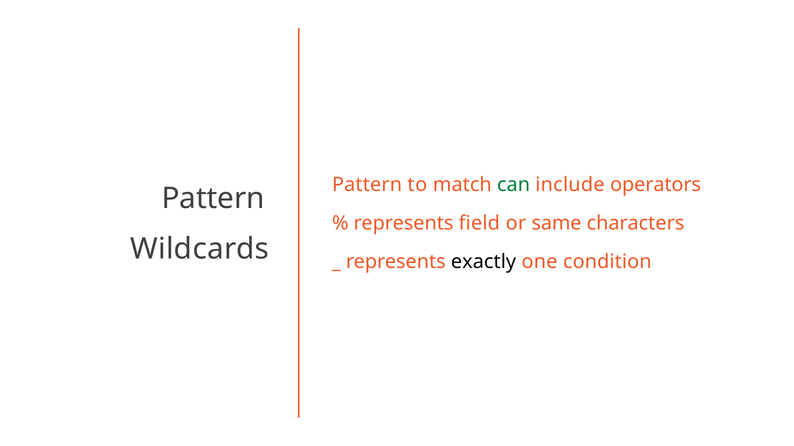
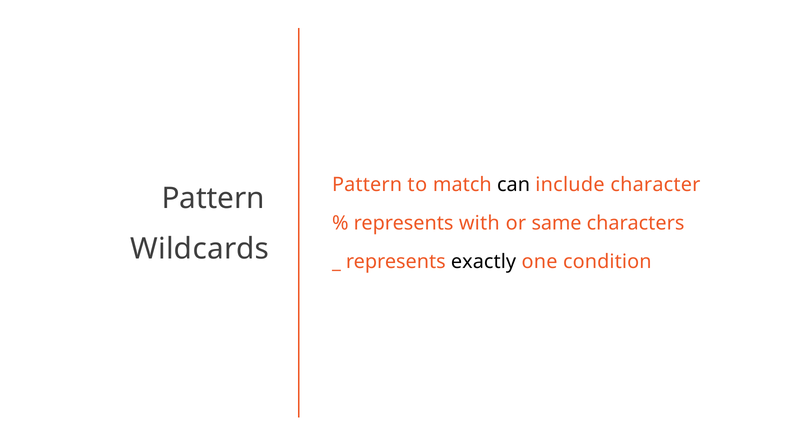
can colour: green -> black
operators: operators -> character
field: field -> with
